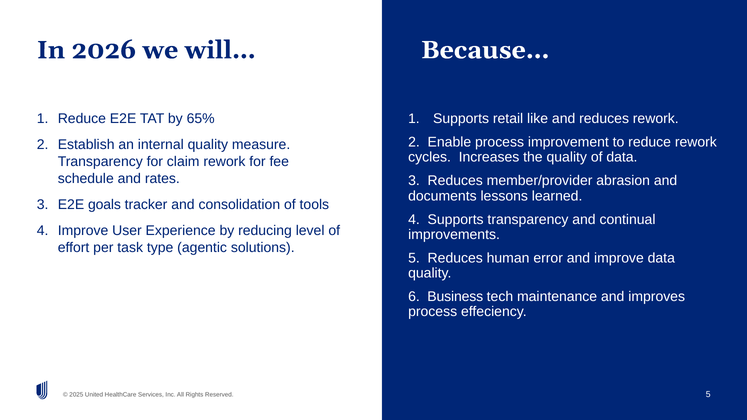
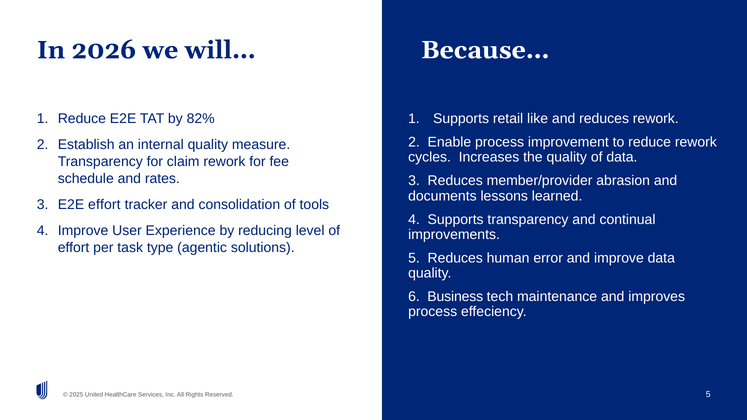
65%: 65% -> 82%
E2E goals: goals -> effort
